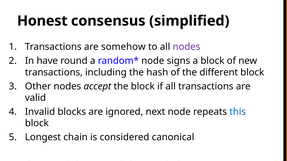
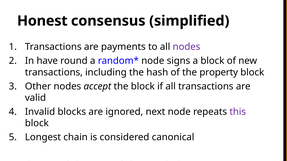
somehow: somehow -> payments
different: different -> property
this colour: blue -> purple
